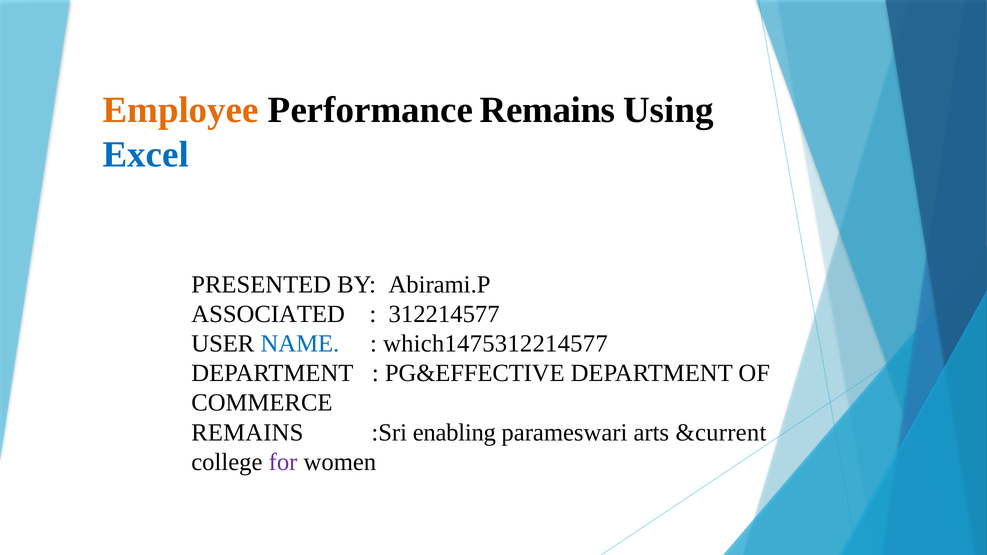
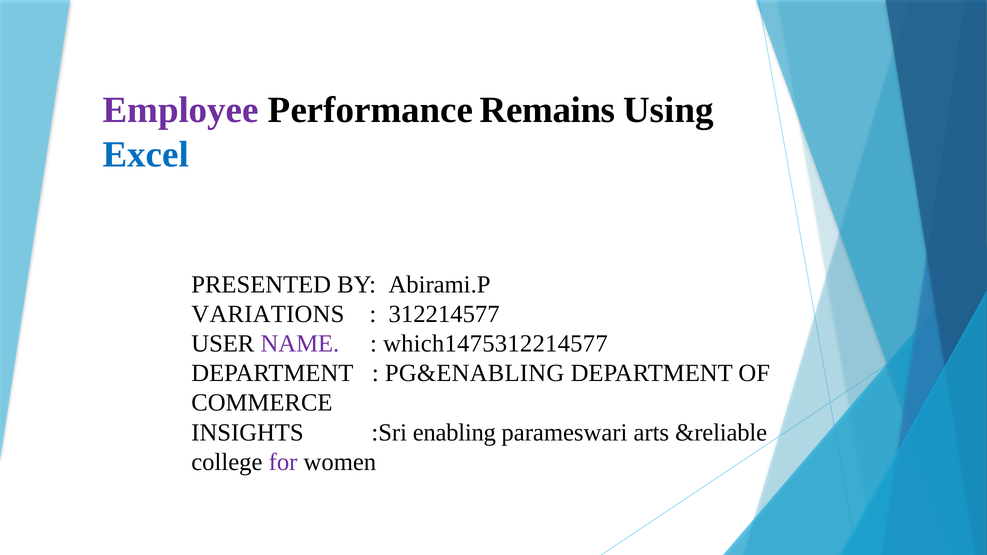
Employee colour: orange -> purple
ASSOCIATED: ASSOCIATED -> VARIATIONS
NAME colour: blue -> purple
PG&EFFECTIVE: PG&EFFECTIVE -> PG&ENABLING
REMAINS at (247, 433): REMAINS -> INSIGHTS
&current: &current -> &reliable
